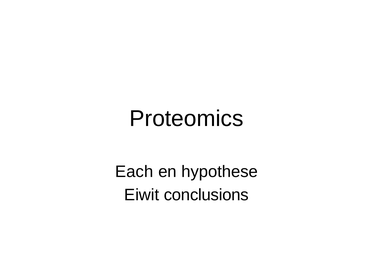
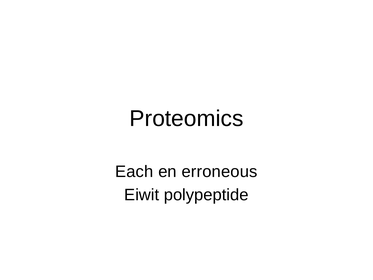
hypothese: hypothese -> erroneous
conclusions: conclusions -> polypeptide
